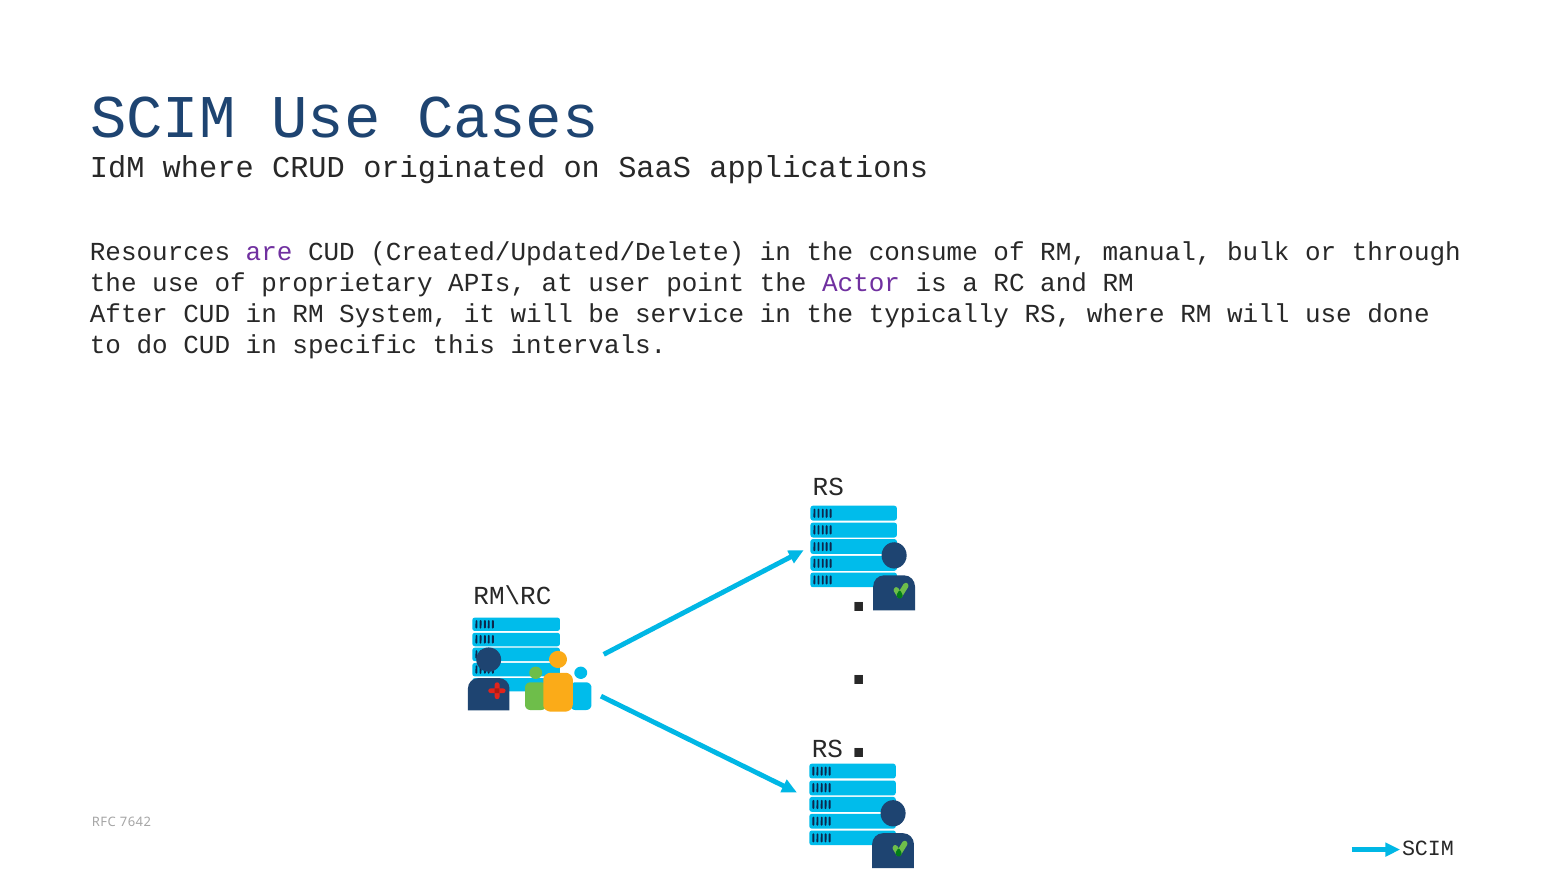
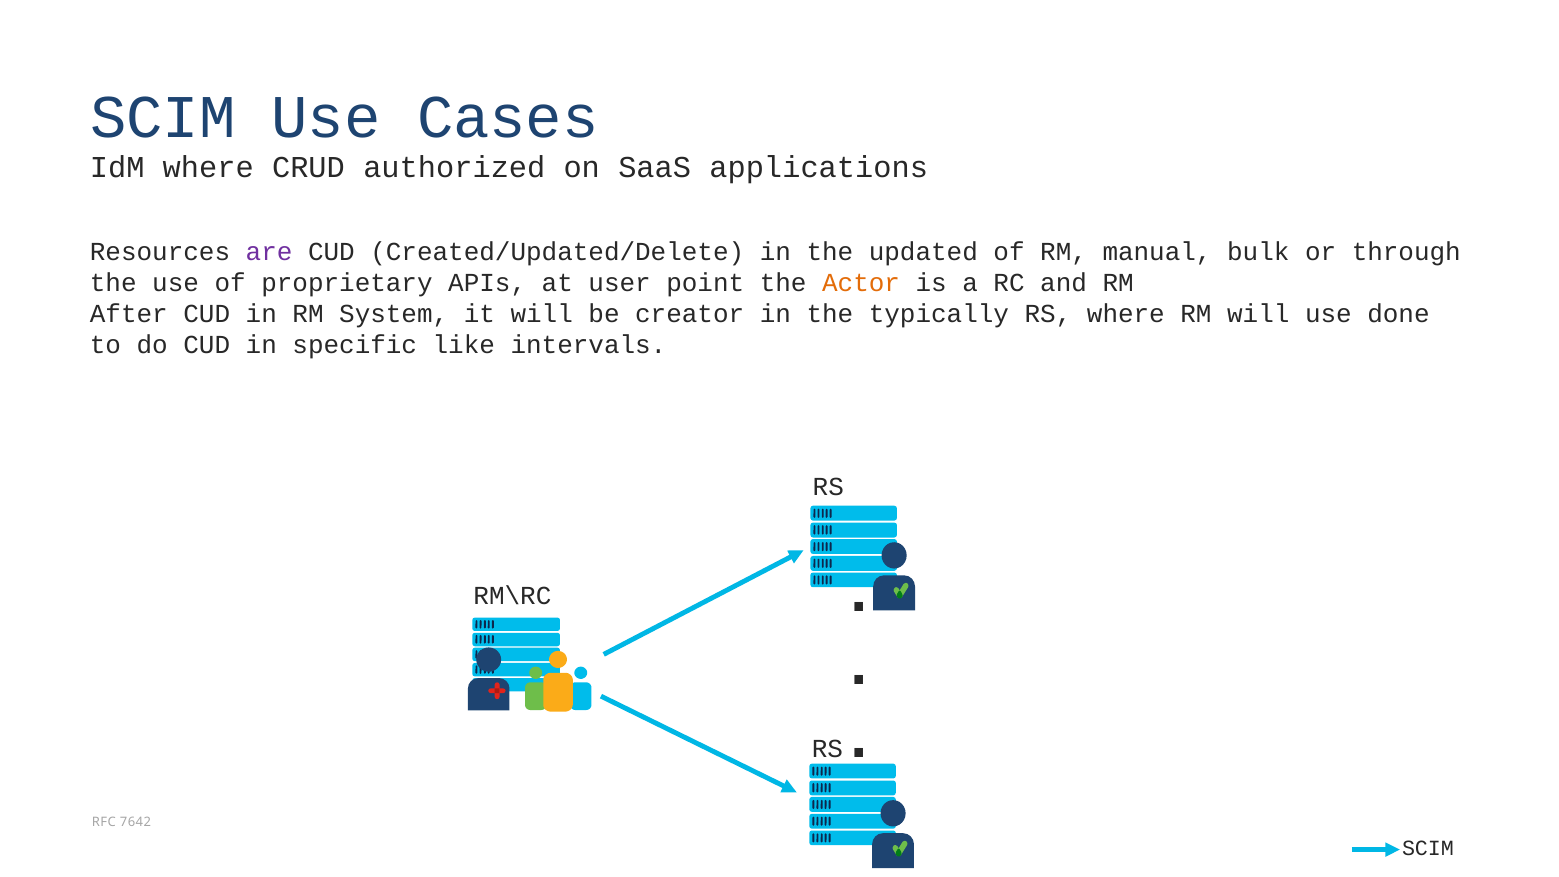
originated: originated -> authorized
consume: consume -> updated
Actor colour: purple -> orange
service: service -> creator
this: this -> like
